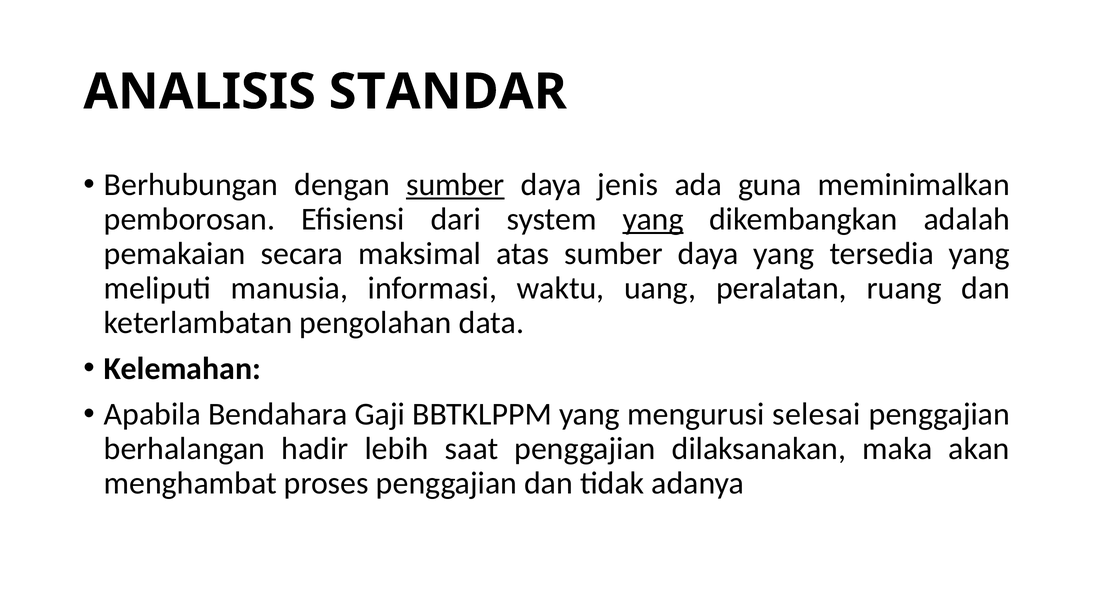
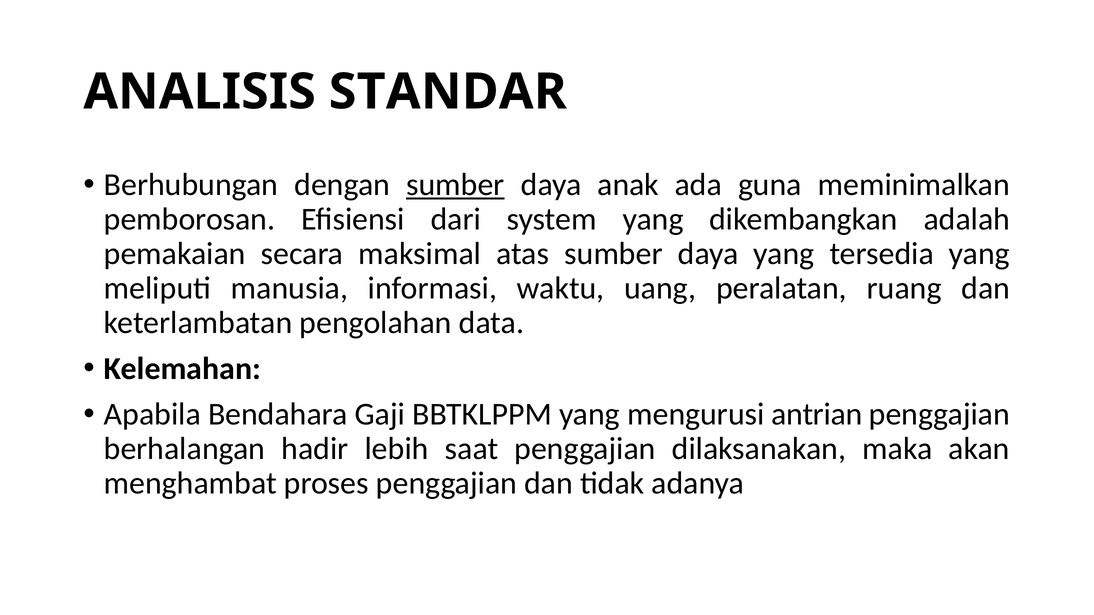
jenis: jenis -> anak
yang at (653, 219) underline: present -> none
selesai: selesai -> antrian
